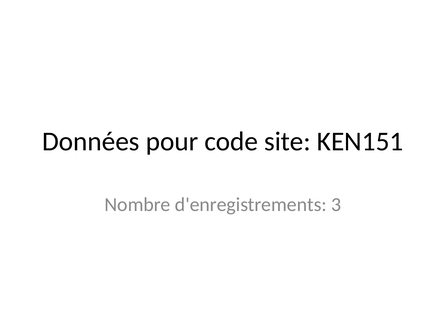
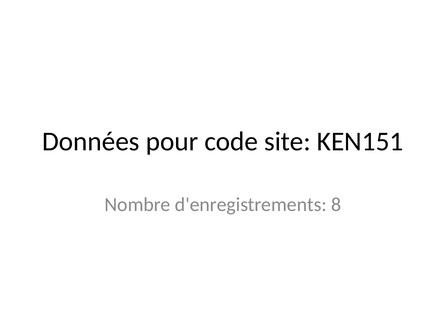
3: 3 -> 8
